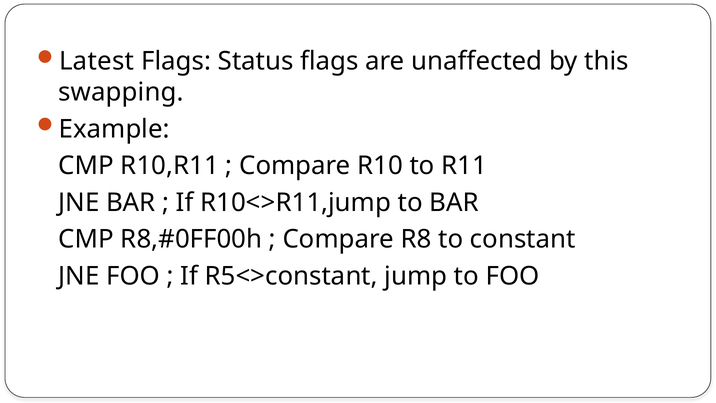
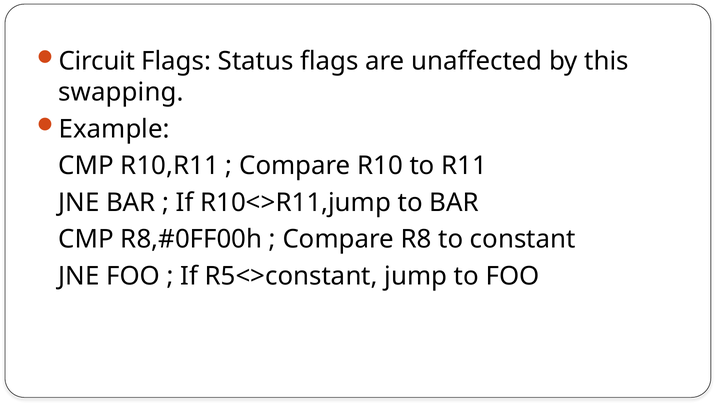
Latest: Latest -> Circuit
